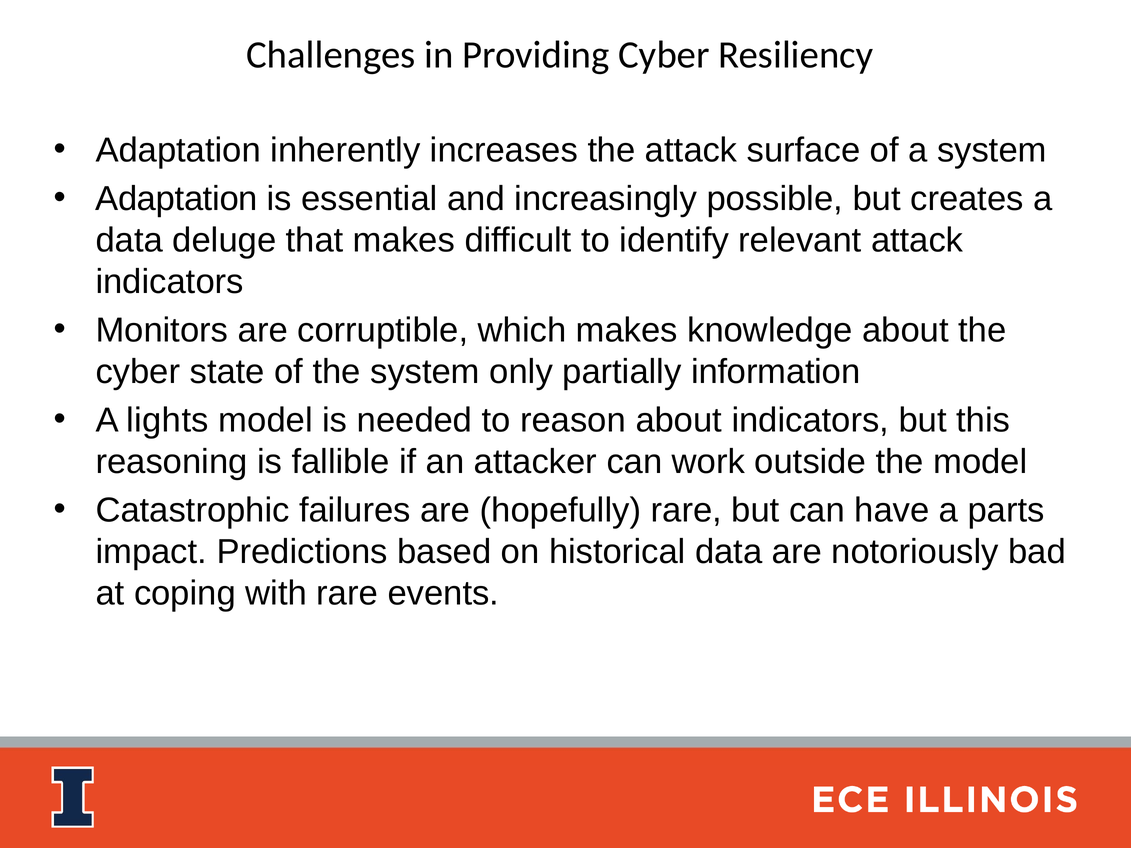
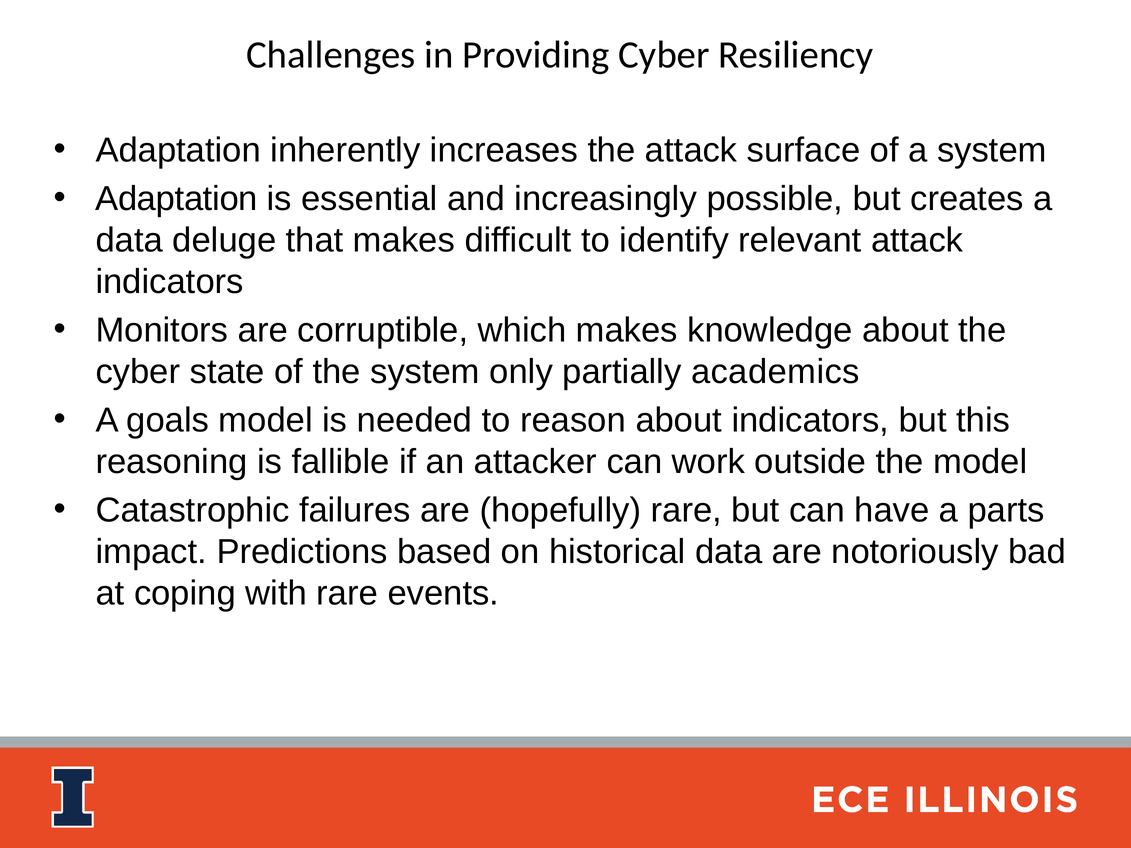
information: information -> academics
lights: lights -> goals
